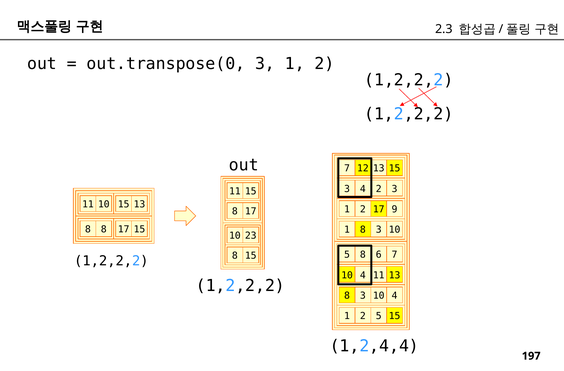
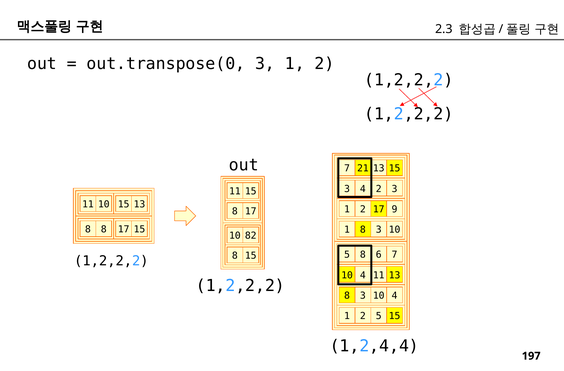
12: 12 -> 21
23: 23 -> 82
